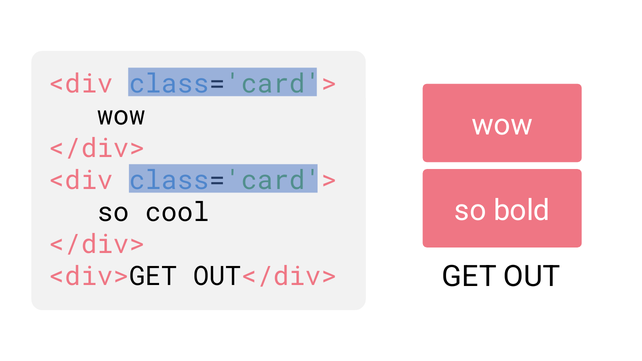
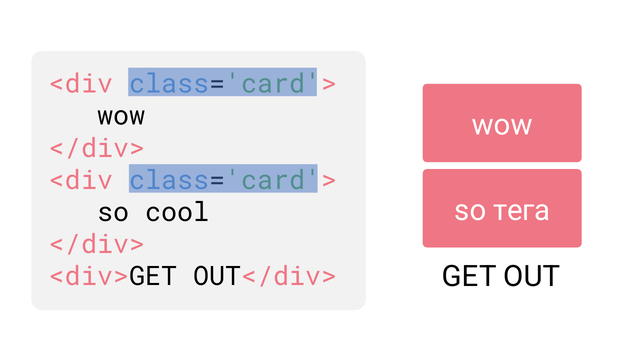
bold: bold -> тега
